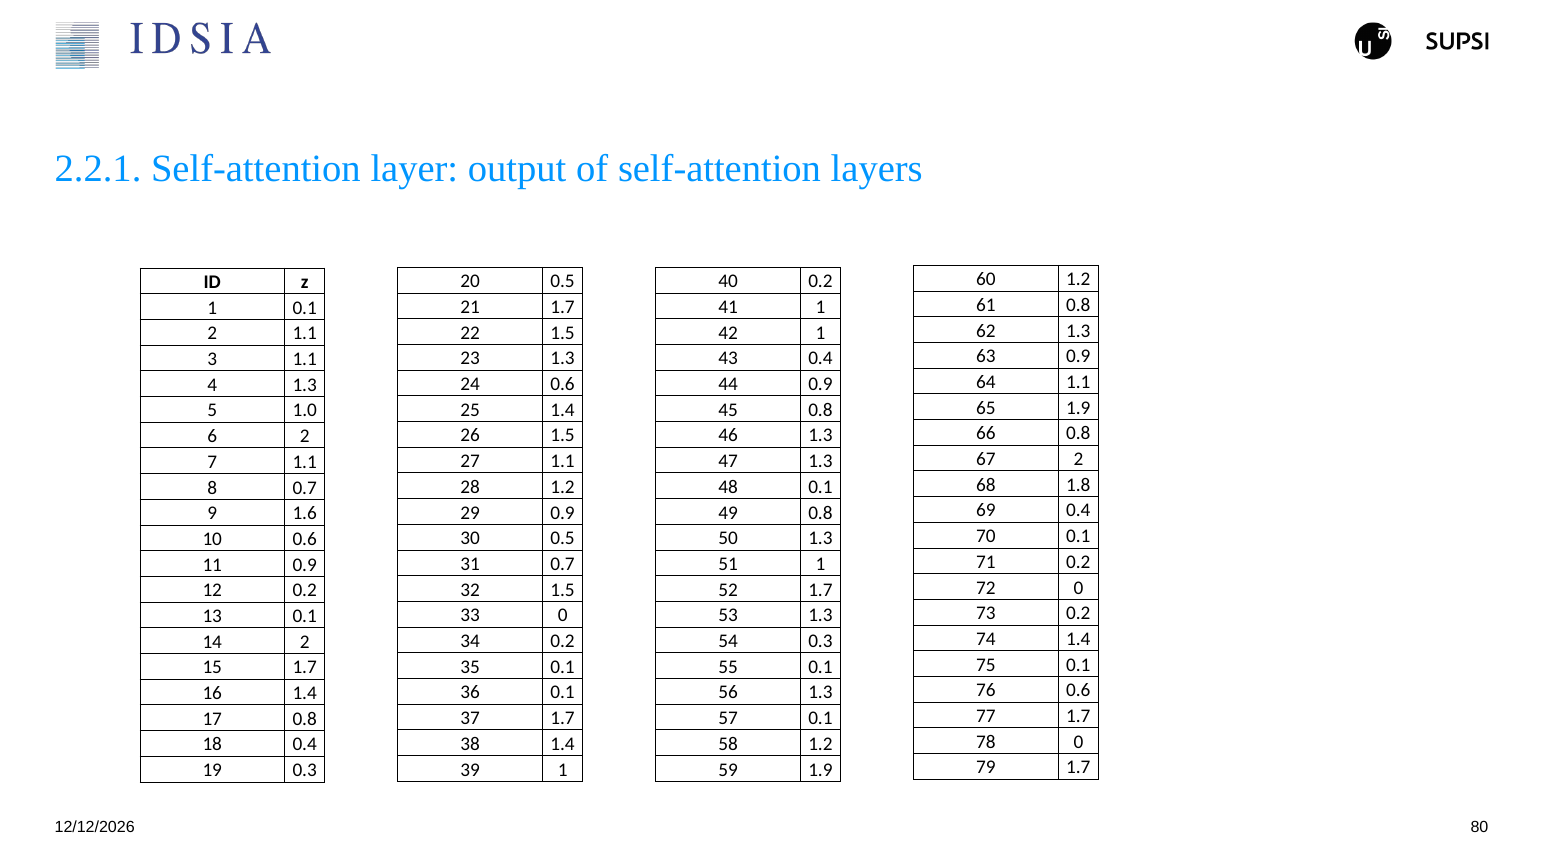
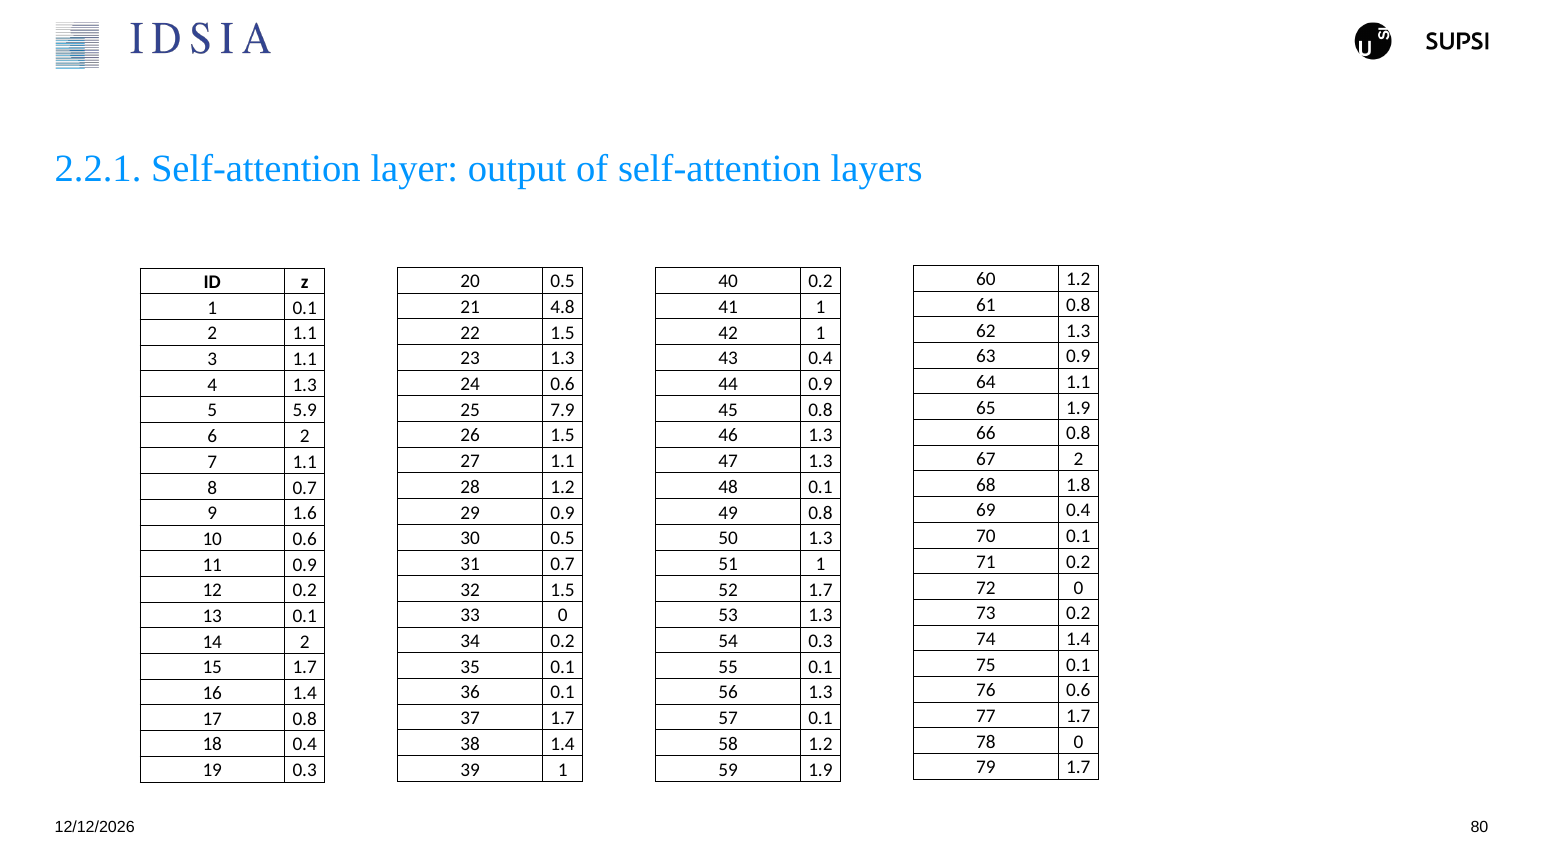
21 1.7: 1.7 -> 4.8
25 1.4: 1.4 -> 7.9
1.0: 1.0 -> 5.9
